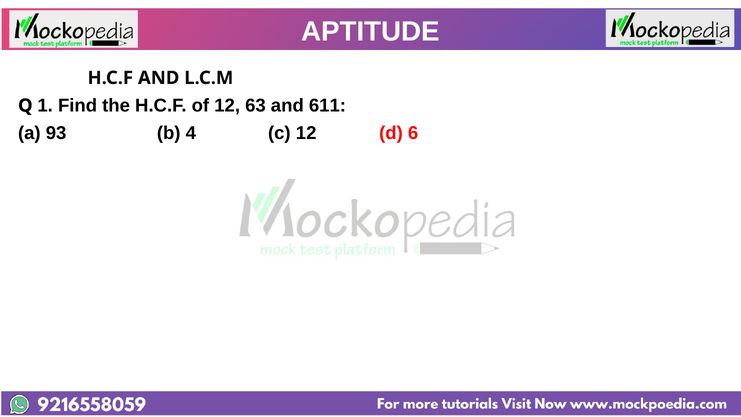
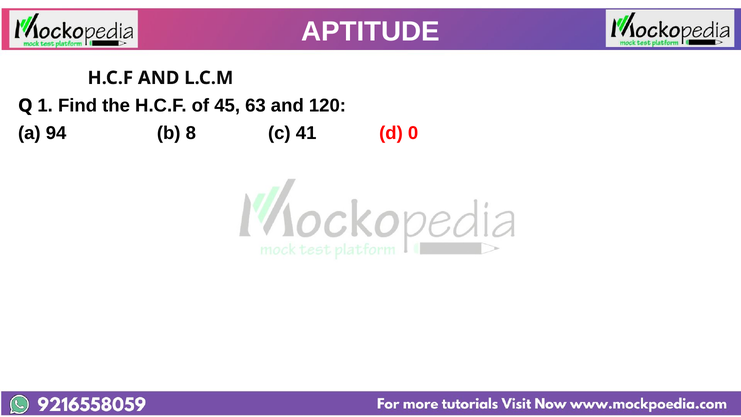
of 12: 12 -> 45
611: 611 -> 120
93: 93 -> 94
4: 4 -> 8
c 12: 12 -> 41
6: 6 -> 0
